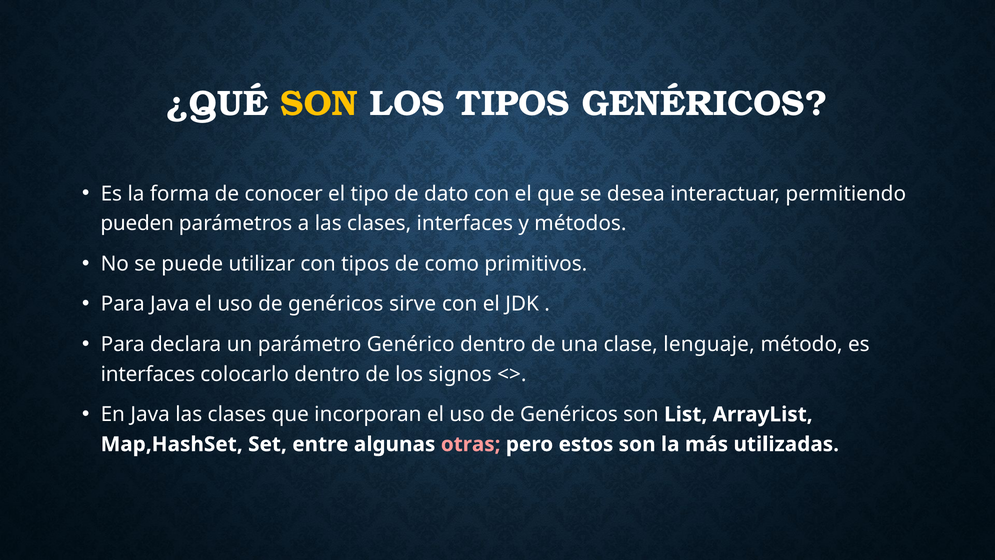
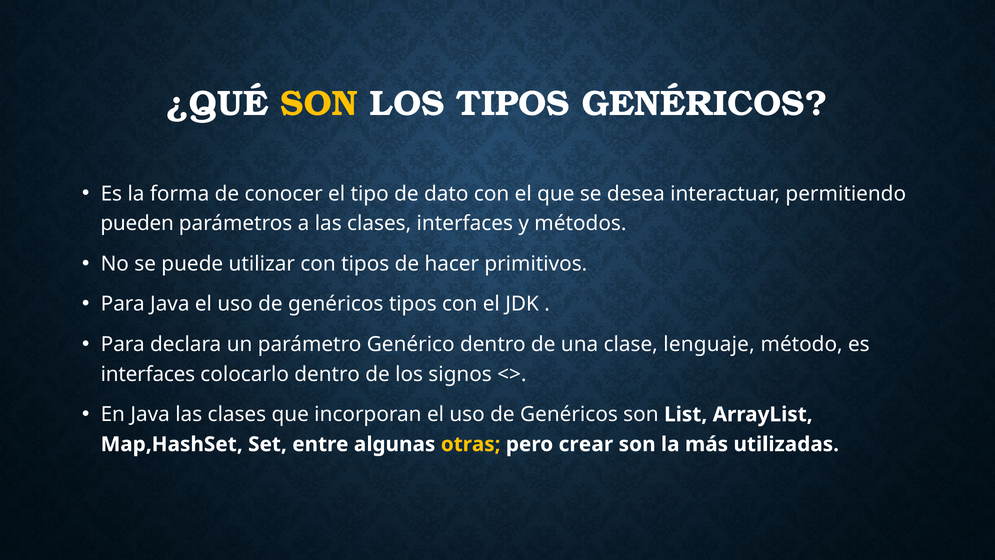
como: como -> hacer
genéricos sirve: sirve -> tipos
otras colour: pink -> yellow
estos: estos -> crear
